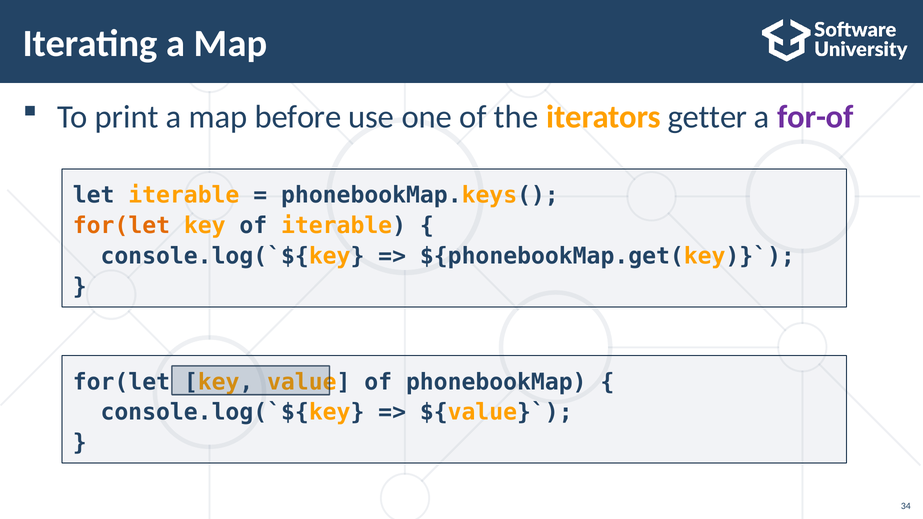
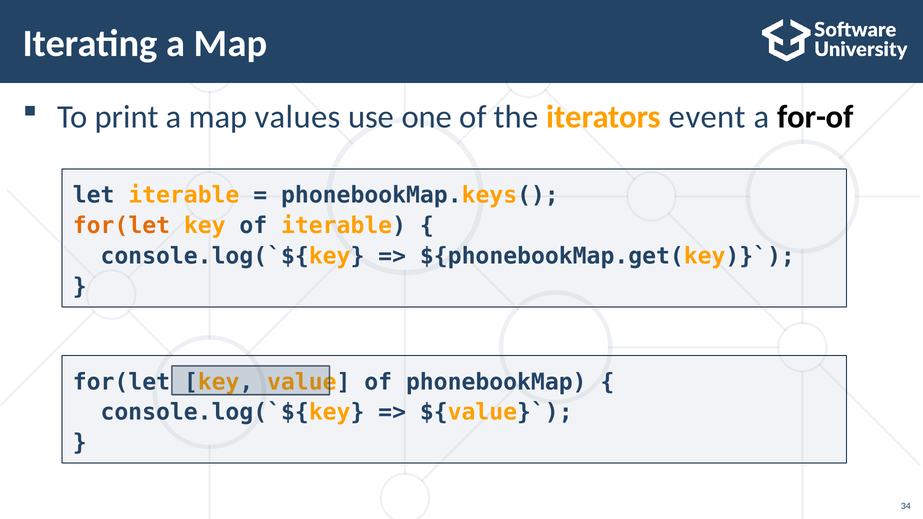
before: before -> values
getter: getter -> event
for-of colour: purple -> black
